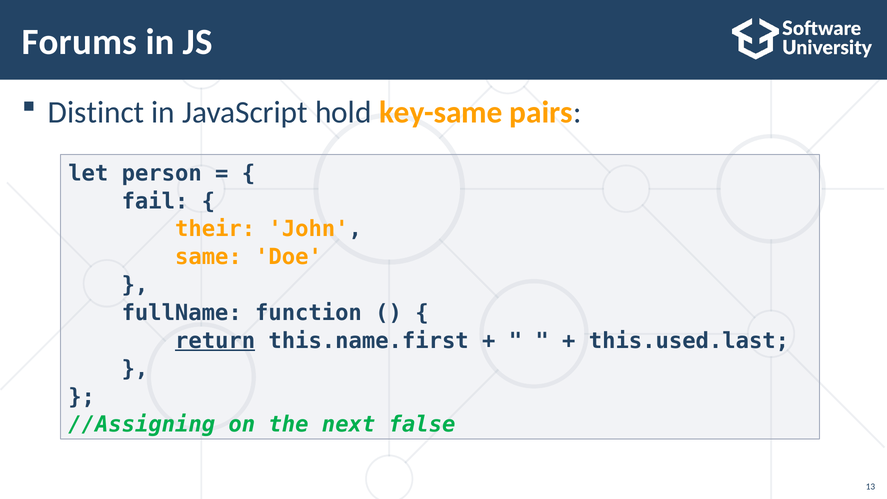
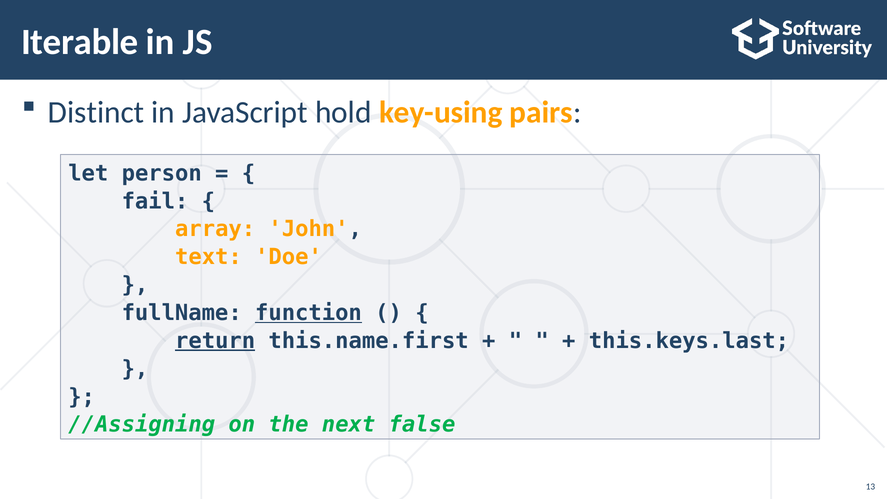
Forums: Forums -> Iterable
key-same: key-same -> key-using
their: their -> array
same: same -> text
function underline: none -> present
this.used.last: this.used.last -> this.keys.last
